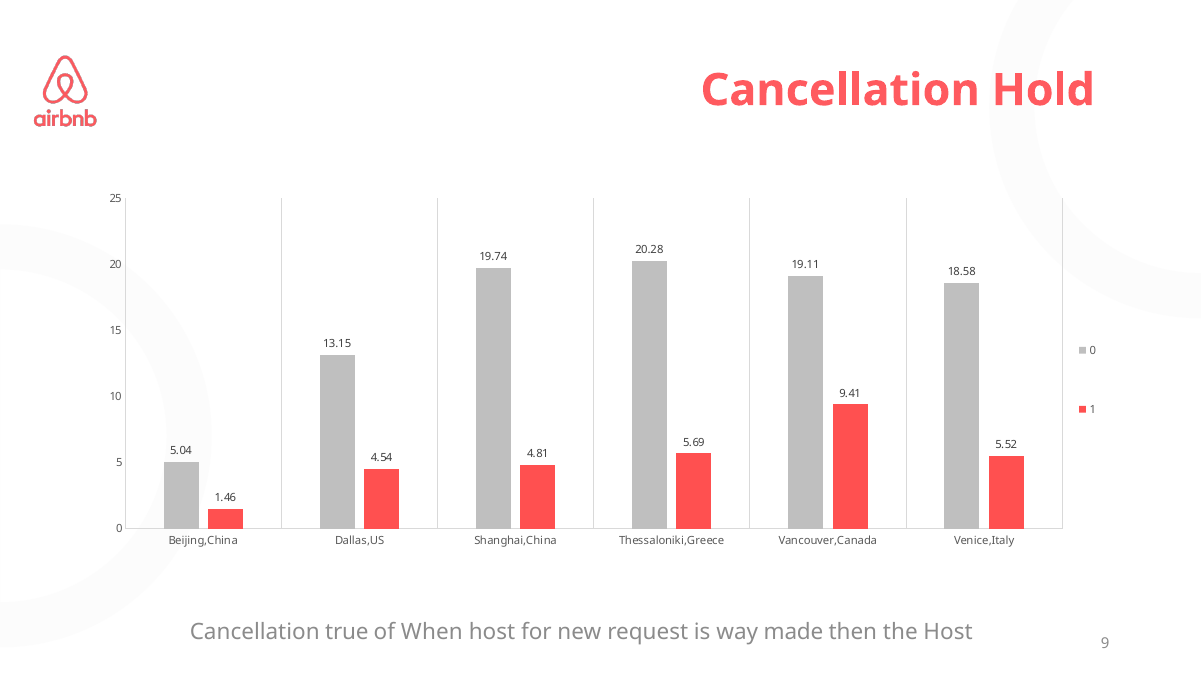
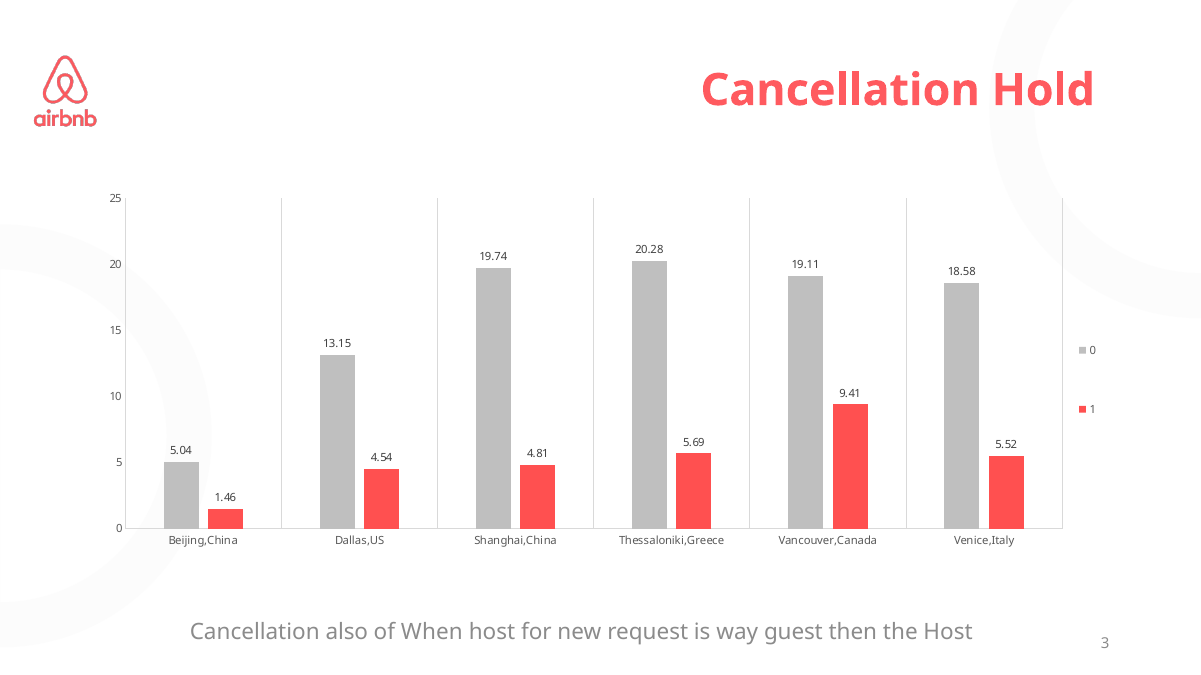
true: true -> also
made: made -> guest
9: 9 -> 3
